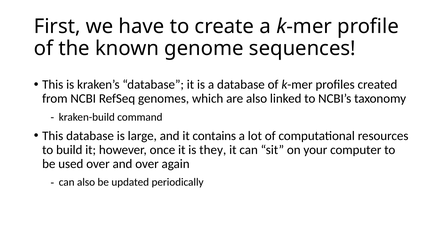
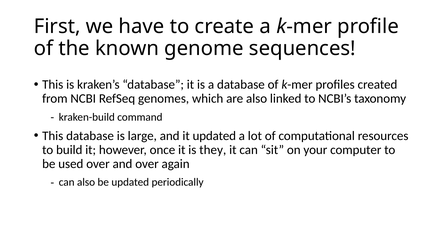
it contains: contains -> updated
